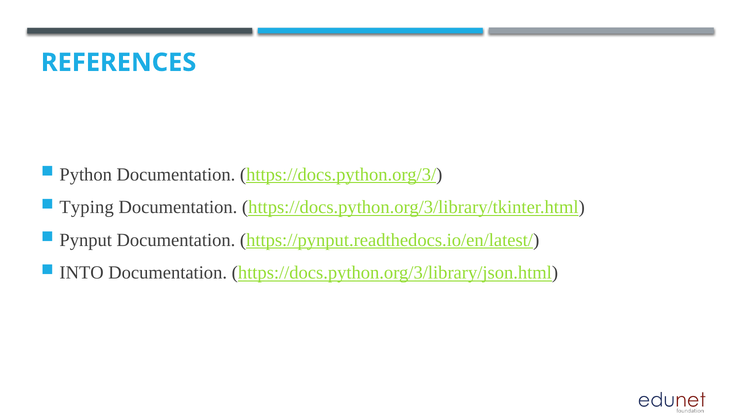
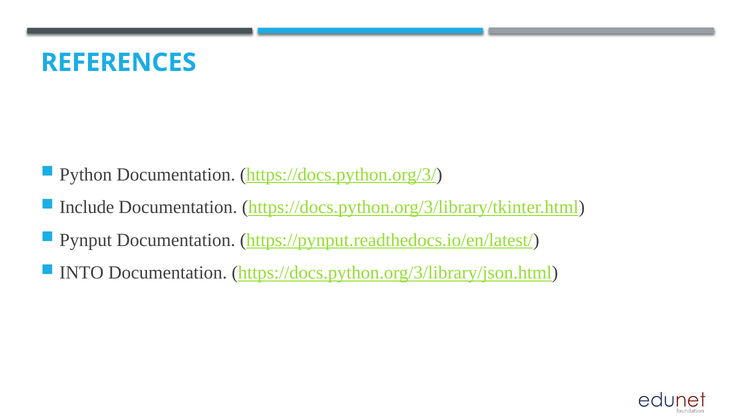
Typing: Typing -> Include
